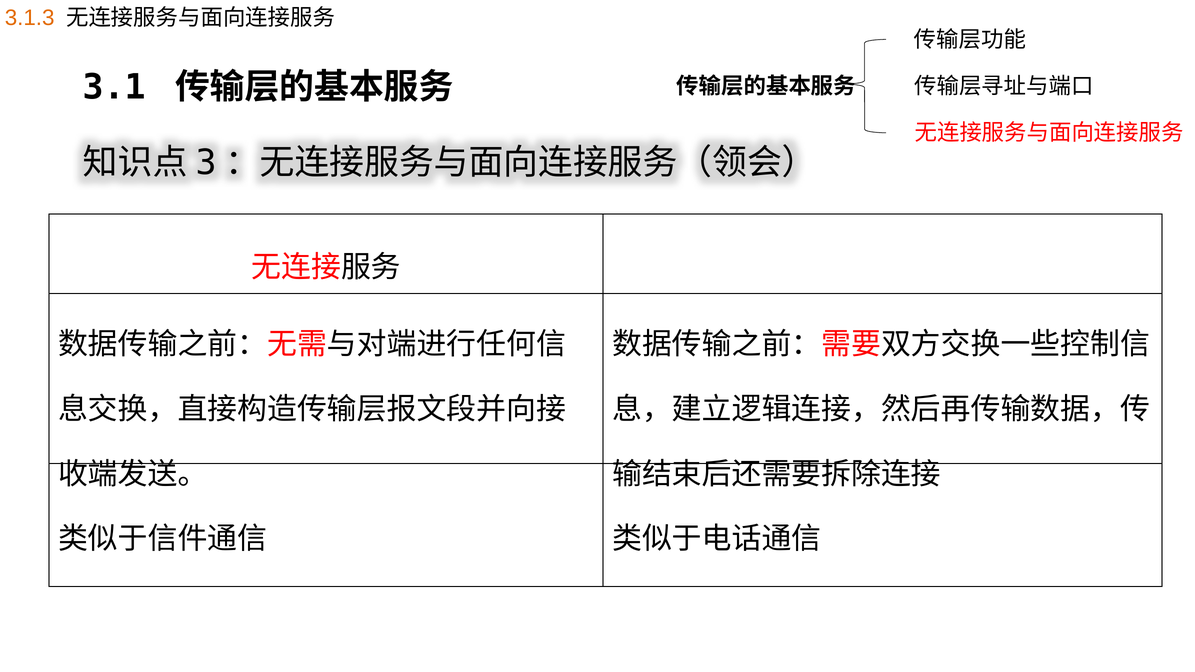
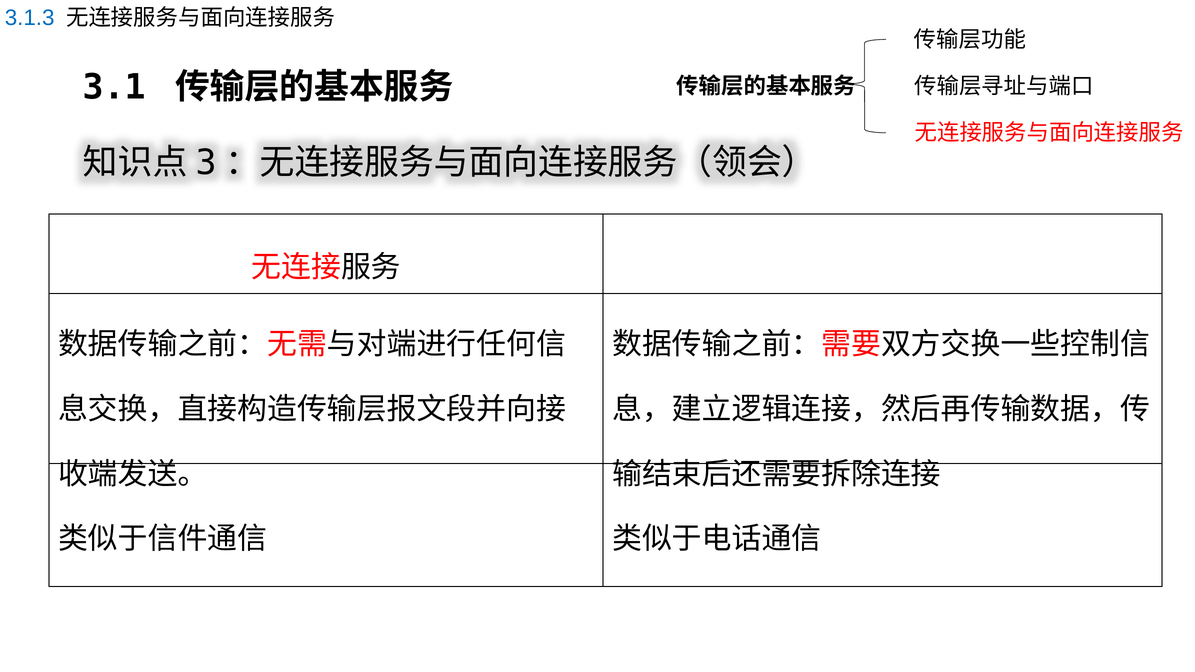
3.1.3 colour: orange -> blue
